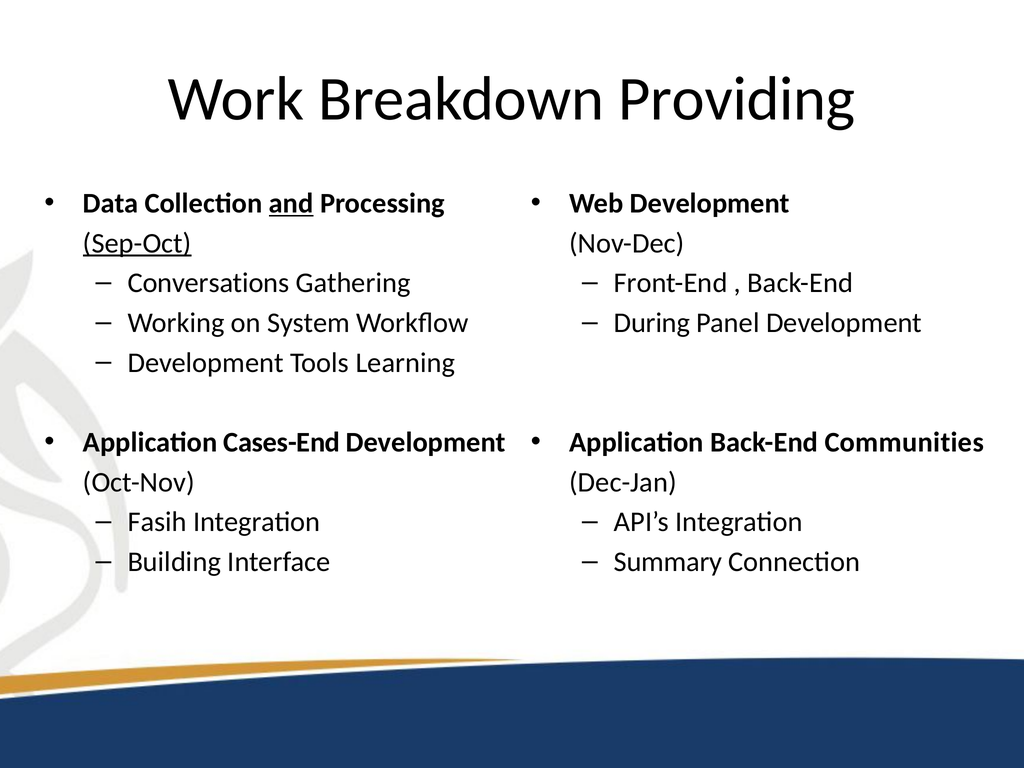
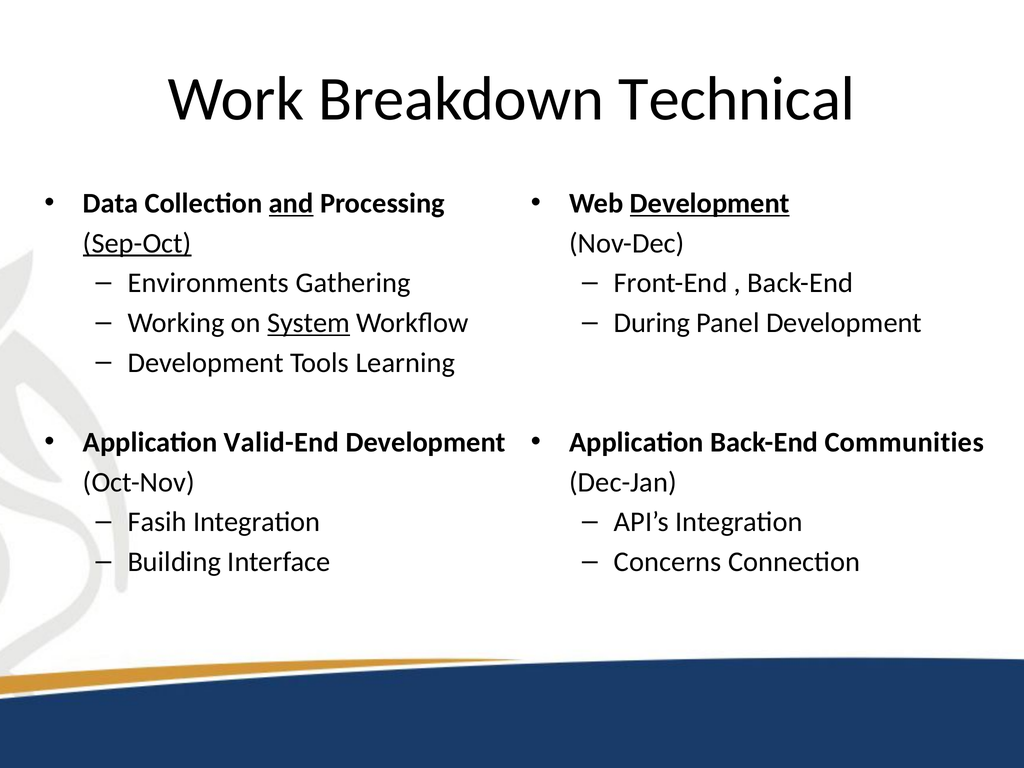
Providing: Providing -> Technical
Development at (710, 203) underline: none -> present
Conversations: Conversations -> Environments
System underline: none -> present
Cases-End: Cases-End -> Valid-End
Summary: Summary -> Concerns
